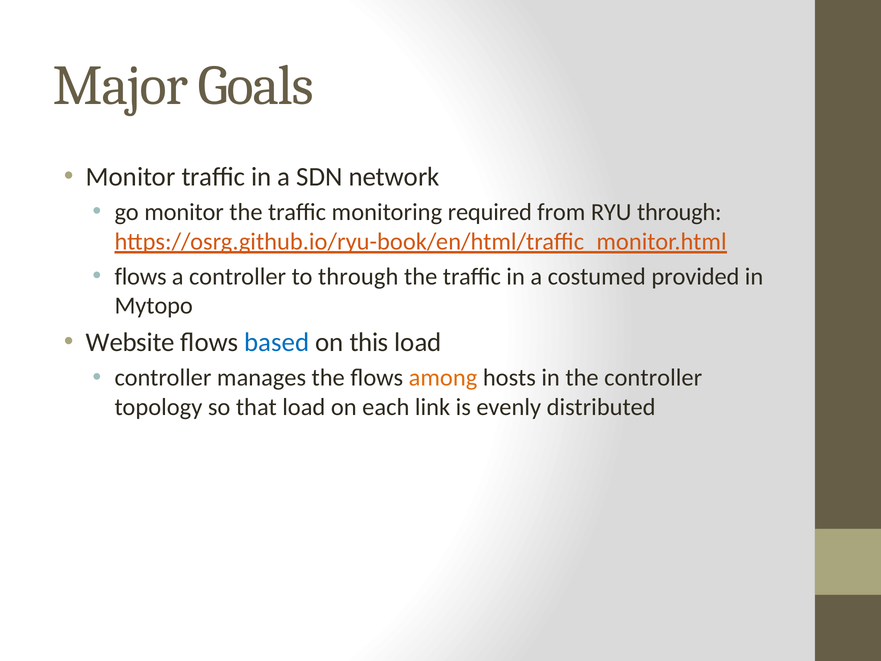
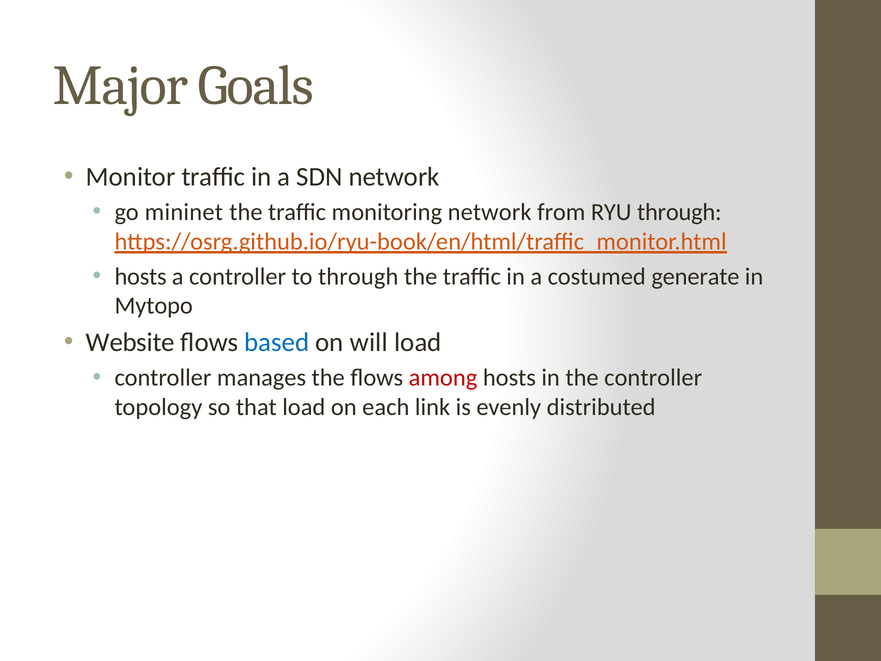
go monitor: monitor -> mininet
monitoring required: required -> network
flows at (141, 276): flows -> hosts
provided: provided -> generate
this: this -> will
among colour: orange -> red
